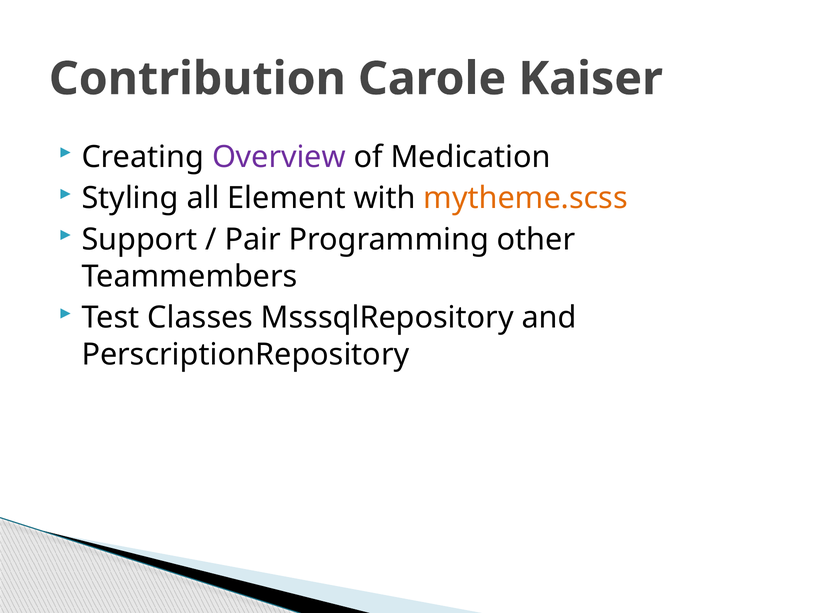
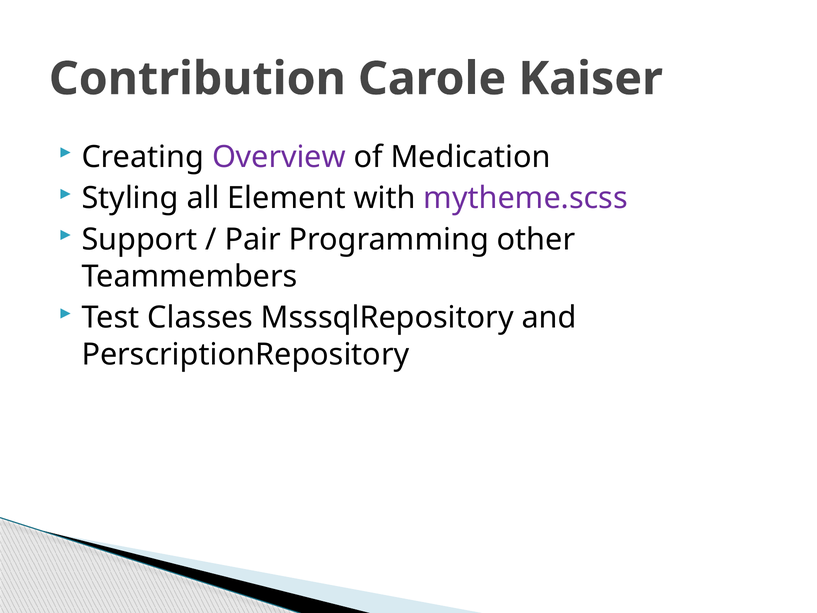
mytheme.scss colour: orange -> purple
